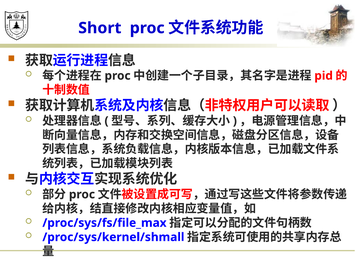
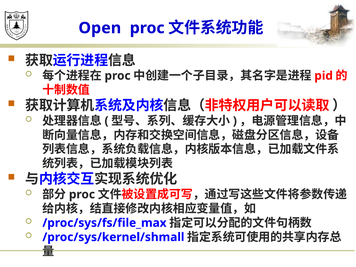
Short: Short -> Open
